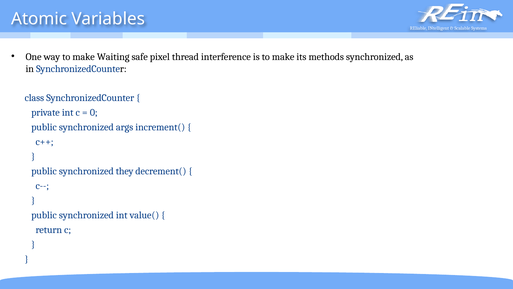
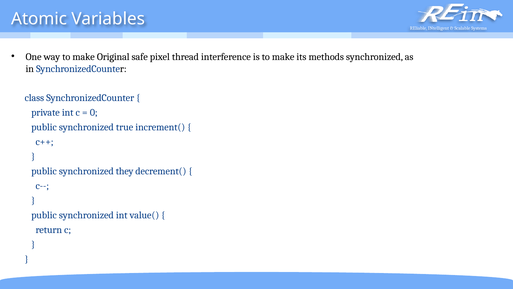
Waiting: Waiting -> Original
args: args -> true
